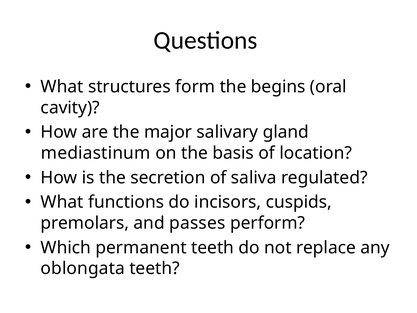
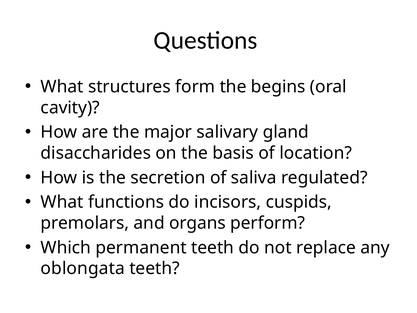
mediastinum: mediastinum -> disaccharides
passes: passes -> organs
